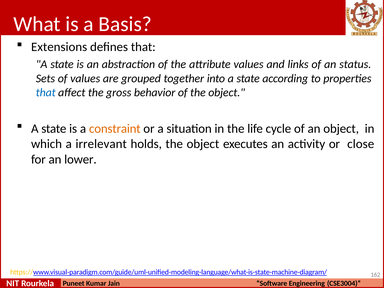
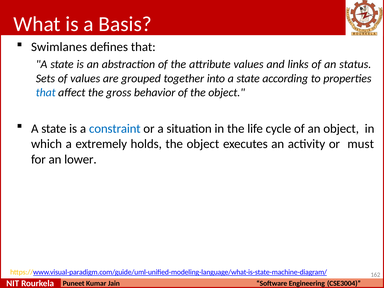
Extensions: Extensions -> Swimlanes
constraint colour: orange -> blue
irrelevant: irrelevant -> extremely
close: close -> must
